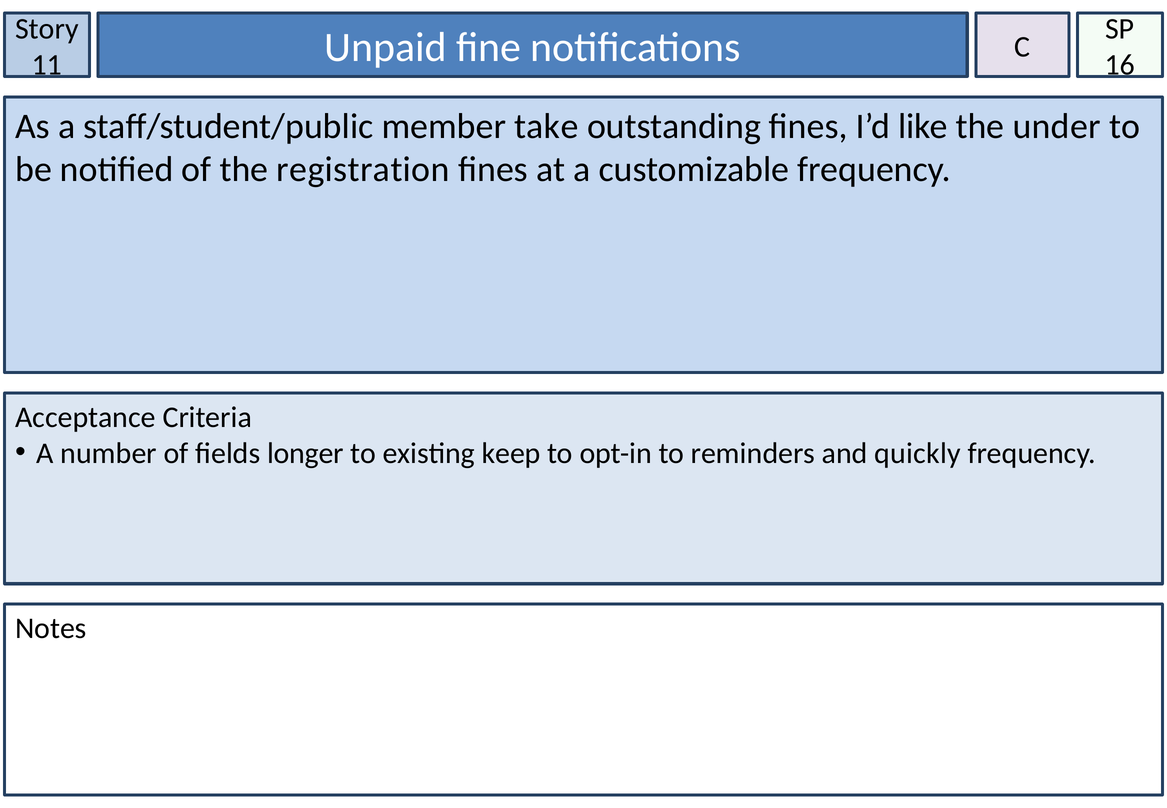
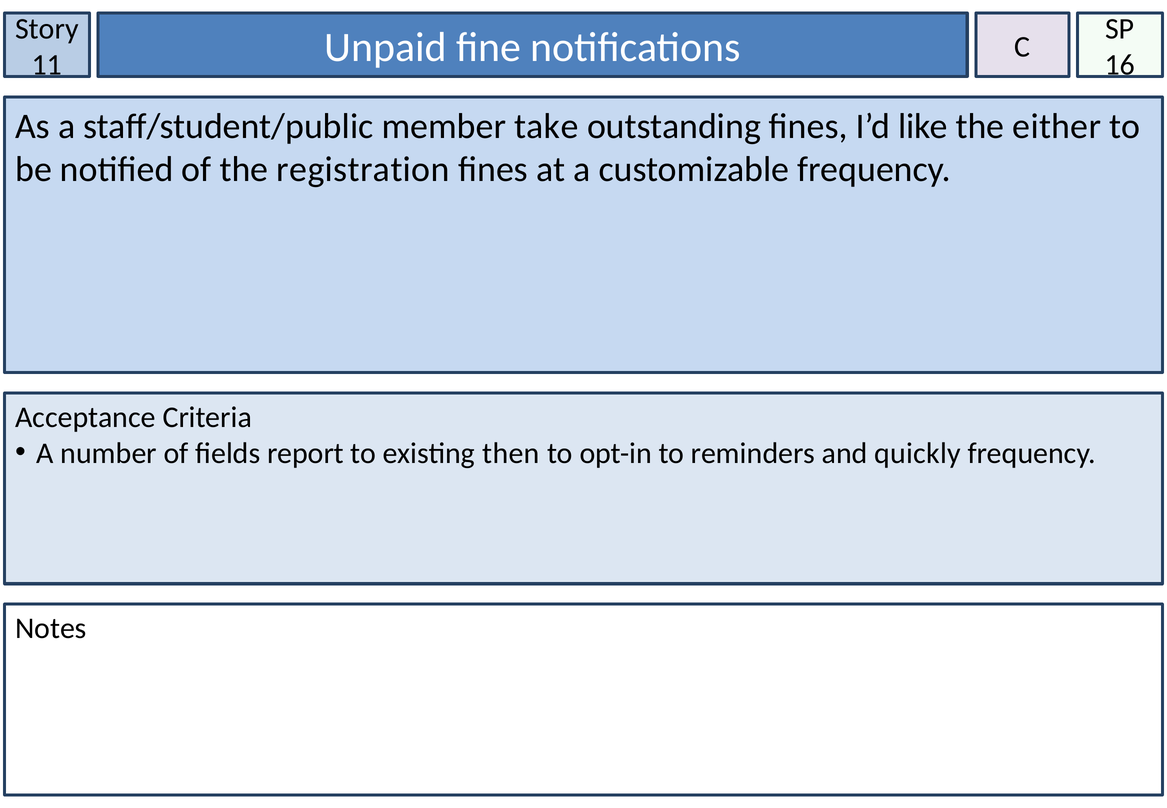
under: under -> either
longer: longer -> report
keep: keep -> then
